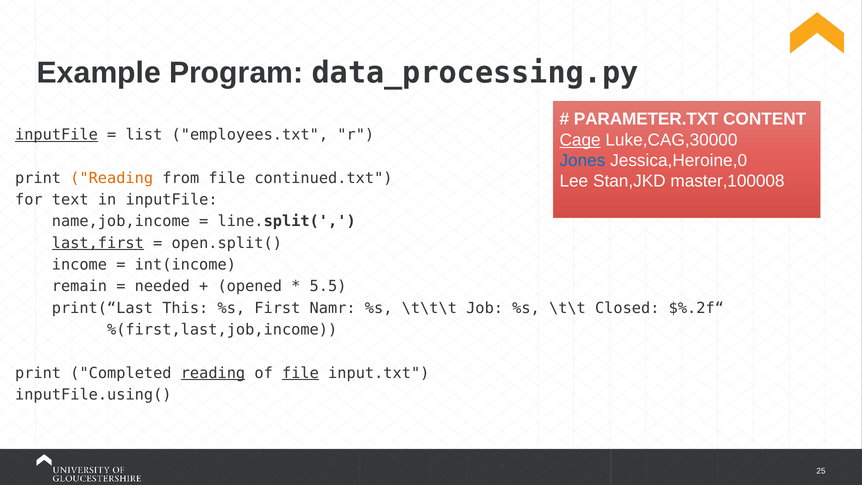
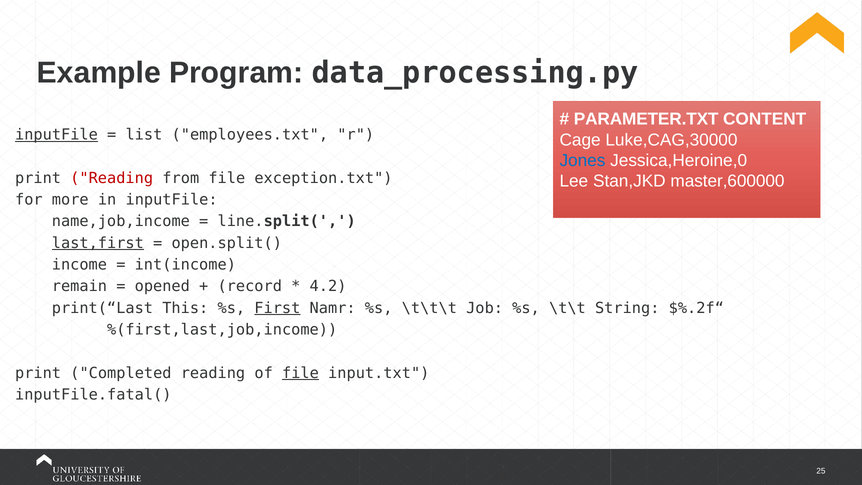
Cage underline: present -> none
Reading at (112, 178) colour: orange -> red
continued.txt: continued.txt -> exception.txt
master,100008: master,100008 -> master,600000
text: text -> more
needed: needed -> opened
opened: opened -> record
5.5: 5.5 -> 4.2
First underline: none -> present
Closed: Closed -> String
reading at (213, 373) underline: present -> none
inputFile.using(: inputFile.using( -> inputFile.fatal(
